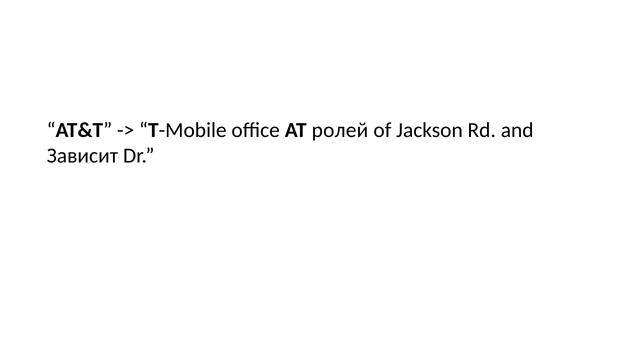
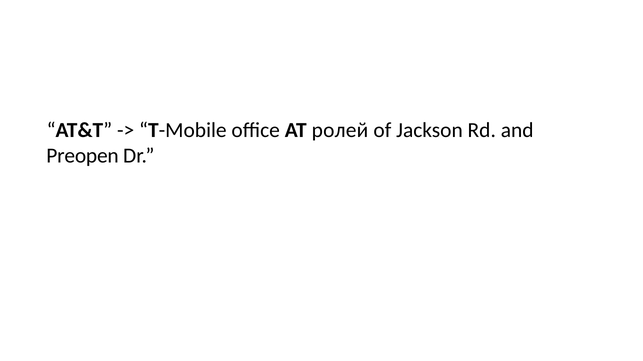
Зависит: Зависит -> Preopen
